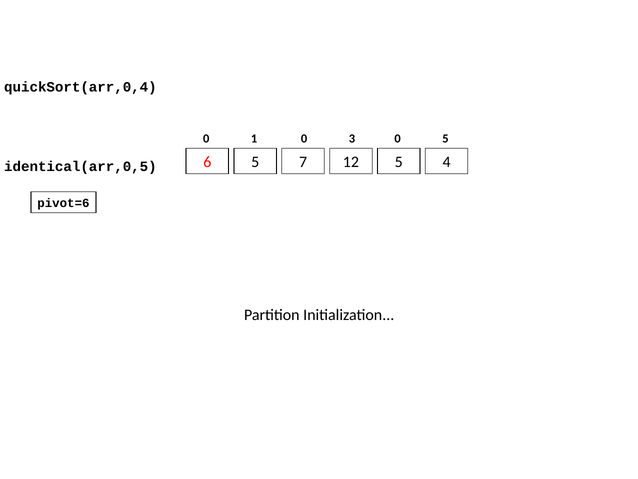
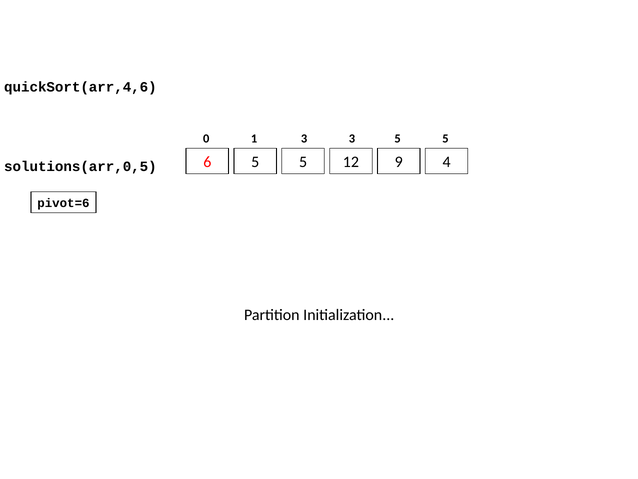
quickSort(arr,0,4: quickSort(arr,0,4 -> quickSort(arr,4,6
1 0: 0 -> 3
3 0: 0 -> 5
6 5 7: 7 -> 5
12 5: 5 -> 9
identical(arr,0,5: identical(arr,0,5 -> solutions(arr,0,5
